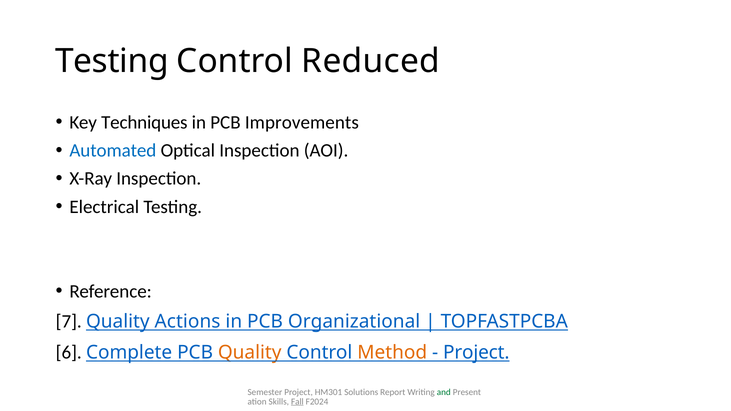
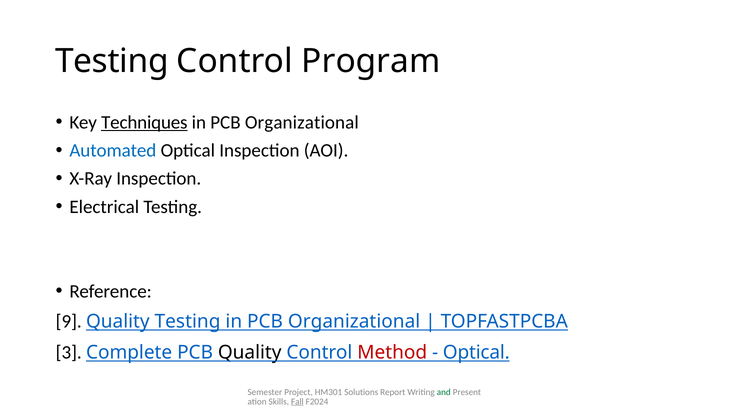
Reduced: Reduced -> Program
Techniques underline: none -> present
Improvements at (302, 122): Improvements -> Organizational
7: 7 -> 9
Quality Actions: Actions -> Testing
6: 6 -> 3
Quality at (250, 353) colour: orange -> black
Method colour: orange -> red
Project at (476, 353): Project -> Optical
